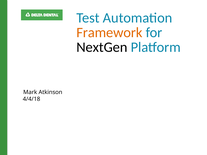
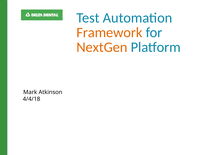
NextGen colour: black -> orange
